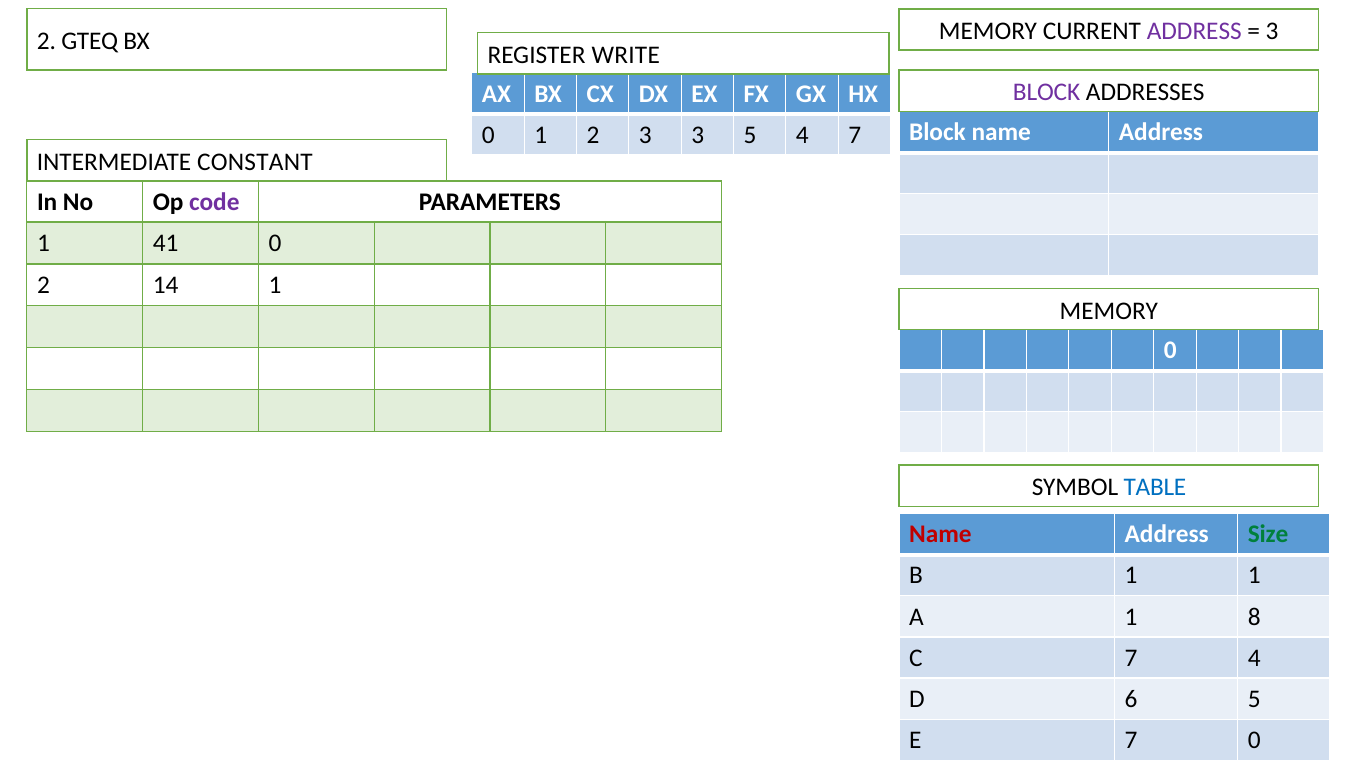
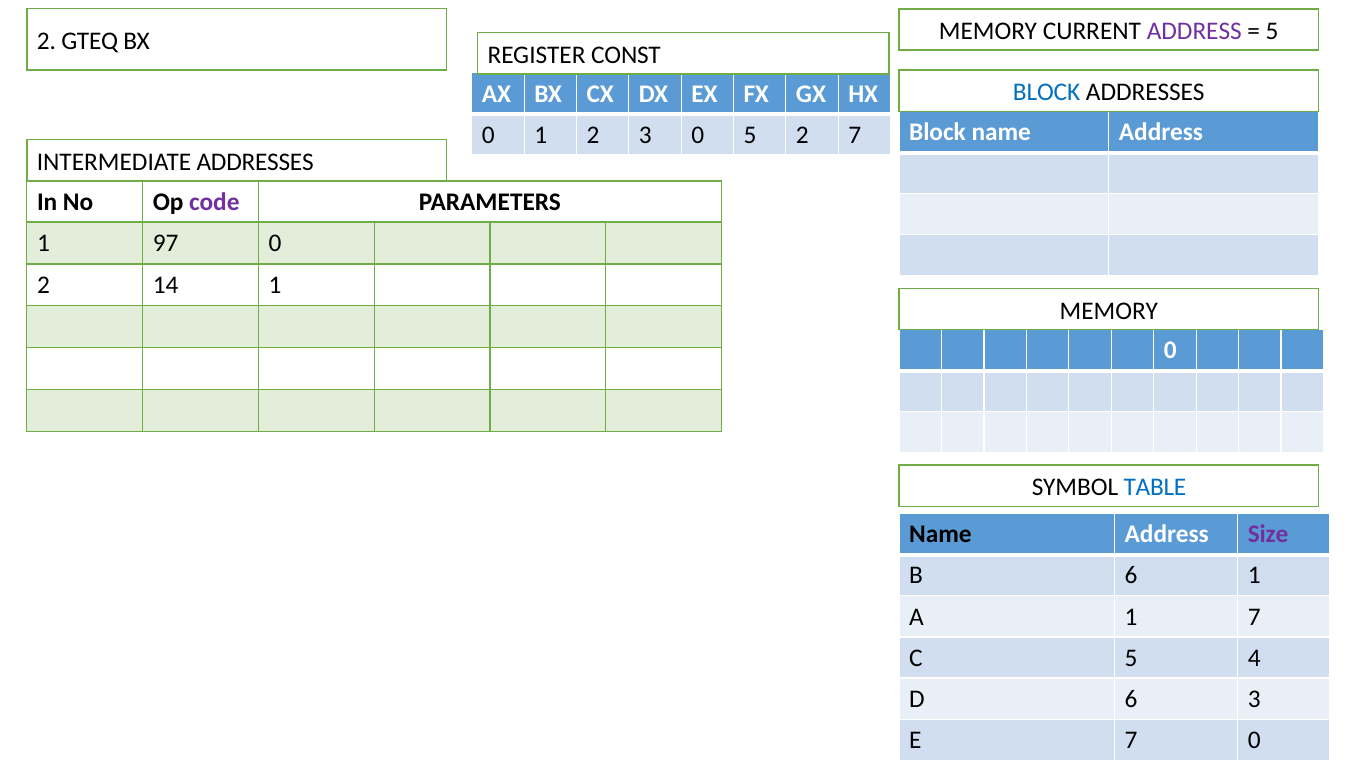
3 at (1272, 31): 3 -> 5
WRITE: WRITE -> CONST
BLOCK at (1047, 93) colour: purple -> blue
3 3: 3 -> 0
5 4: 4 -> 2
INTERMEDIATE CONSTANT: CONSTANT -> ADDRESSES
41: 41 -> 97
Name at (940, 534) colour: red -> black
Size colour: green -> purple
B 1: 1 -> 6
1 8: 8 -> 7
C 7: 7 -> 5
6 5: 5 -> 3
